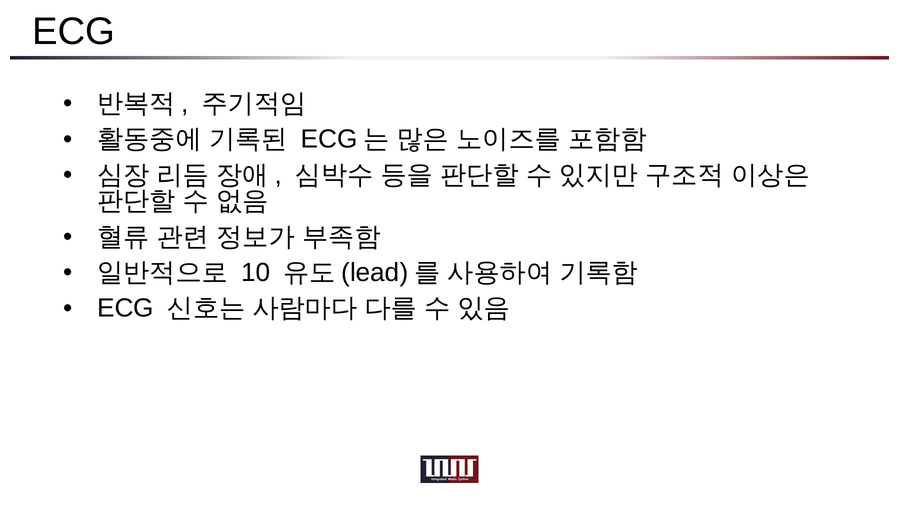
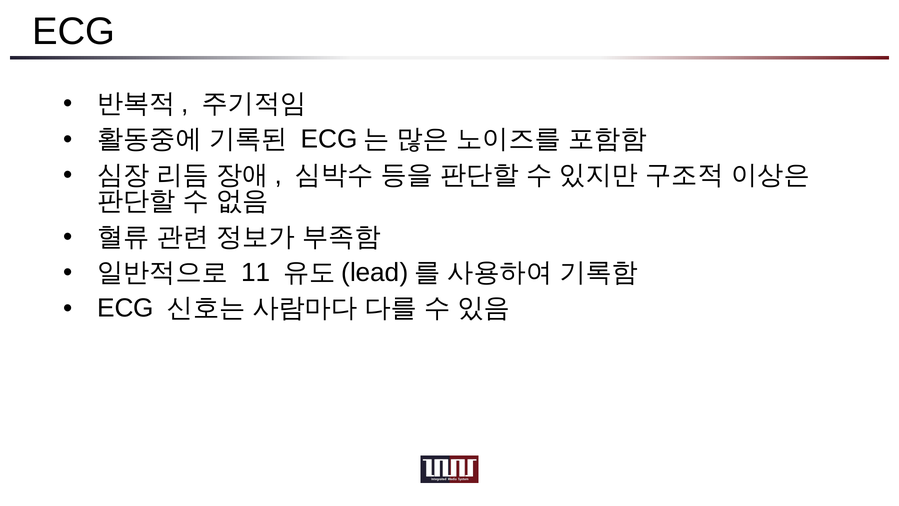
10: 10 -> 11
